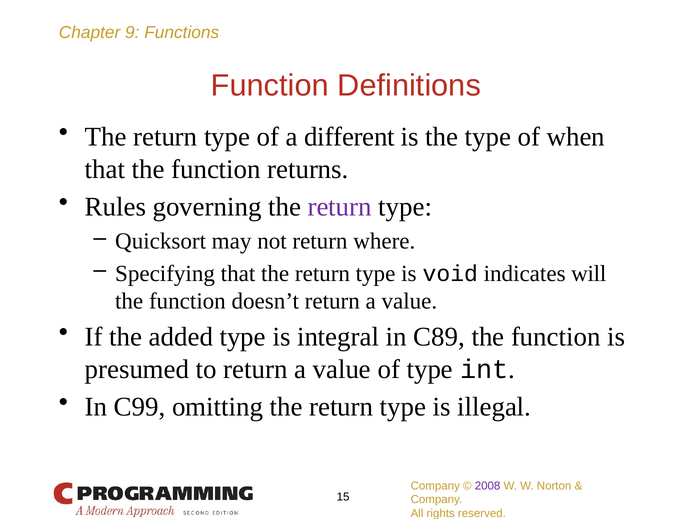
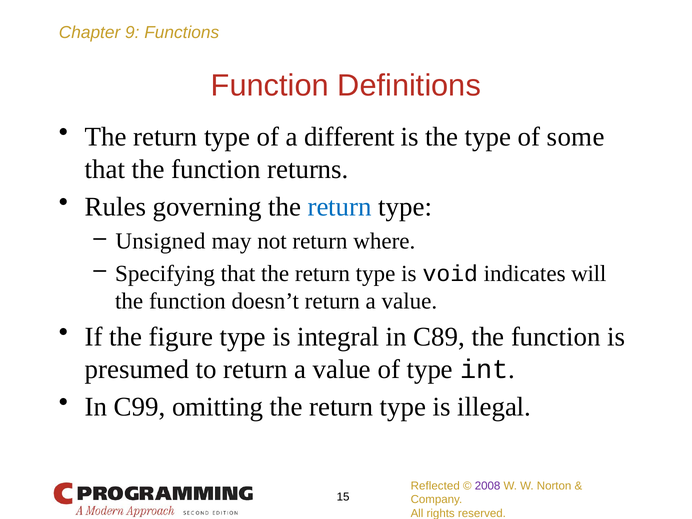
when: when -> some
return at (340, 207) colour: purple -> blue
Quicksort: Quicksort -> Unsigned
added: added -> figure
Company at (435, 486): Company -> Reflected
